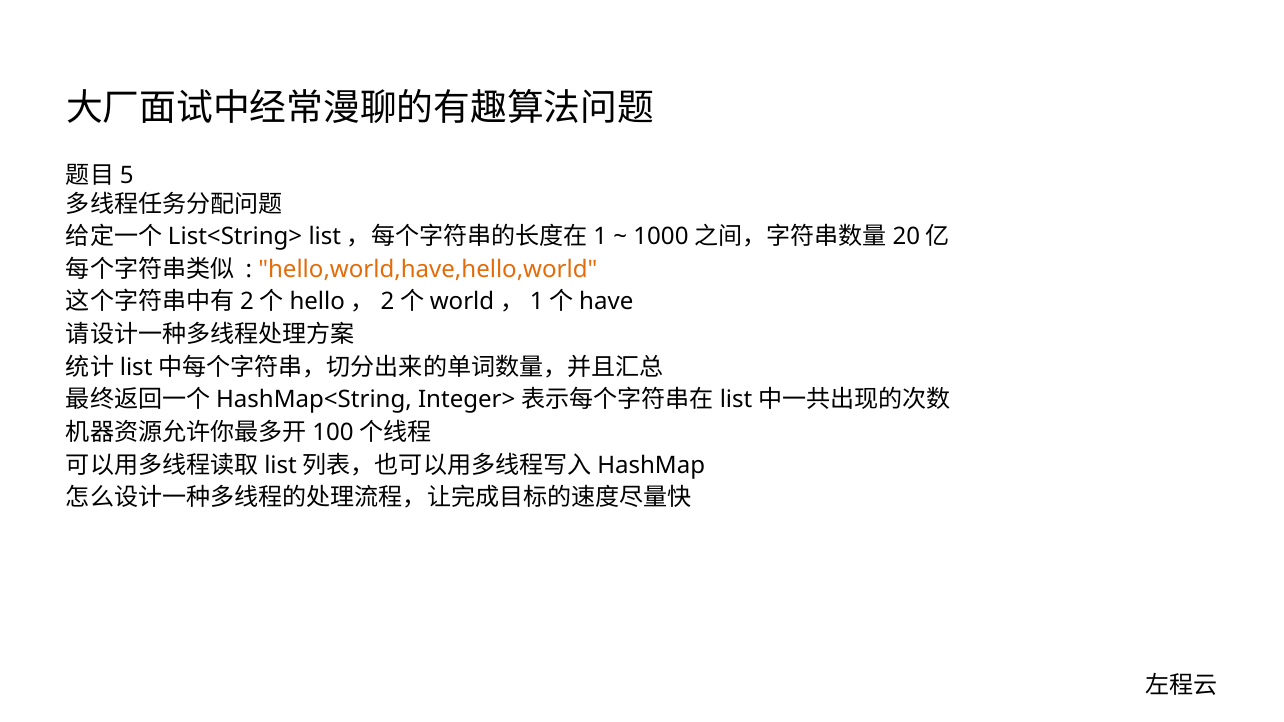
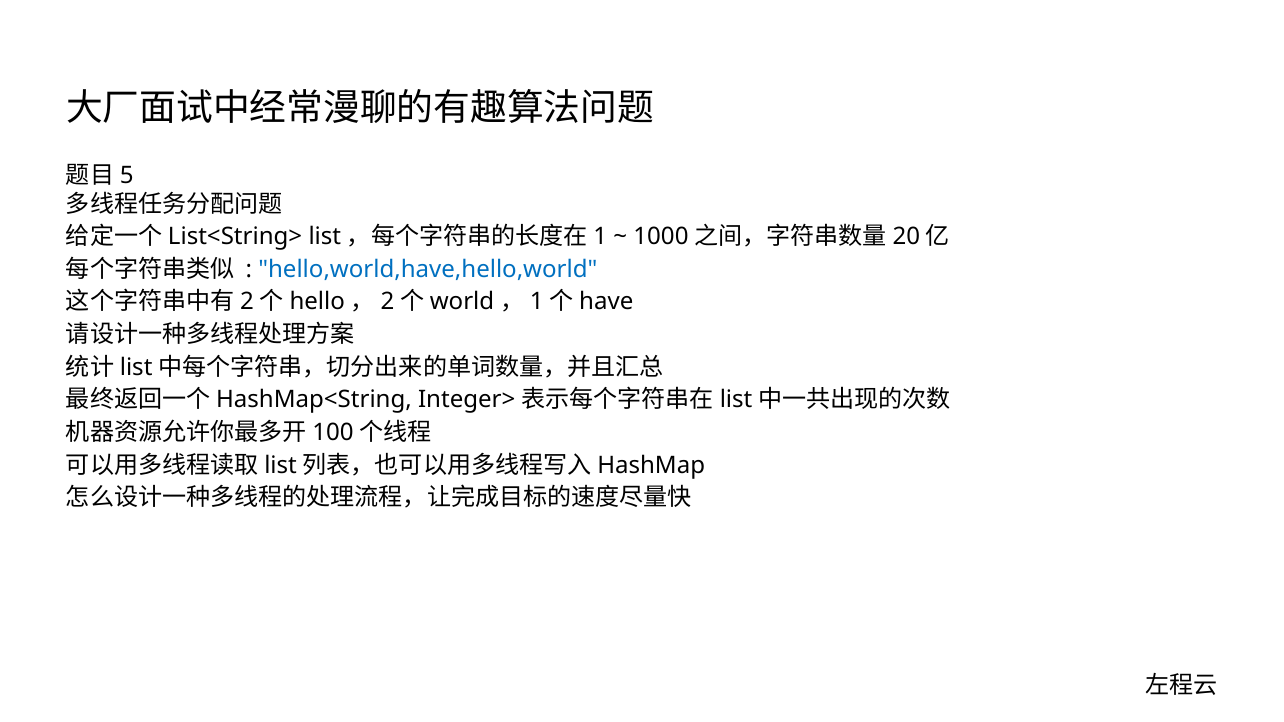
hello,world,have,hello,world colour: orange -> blue
